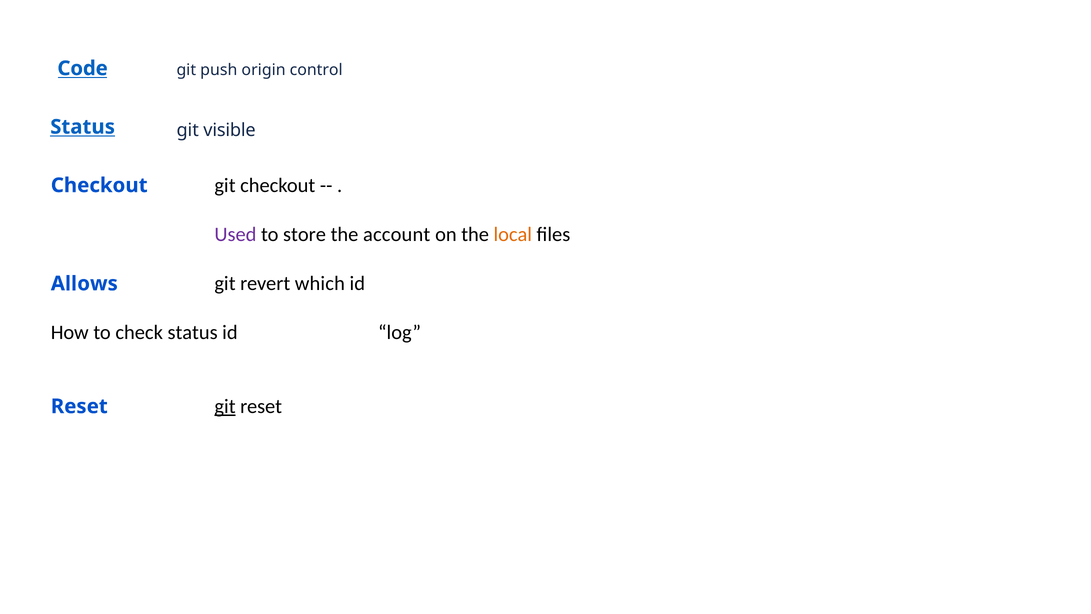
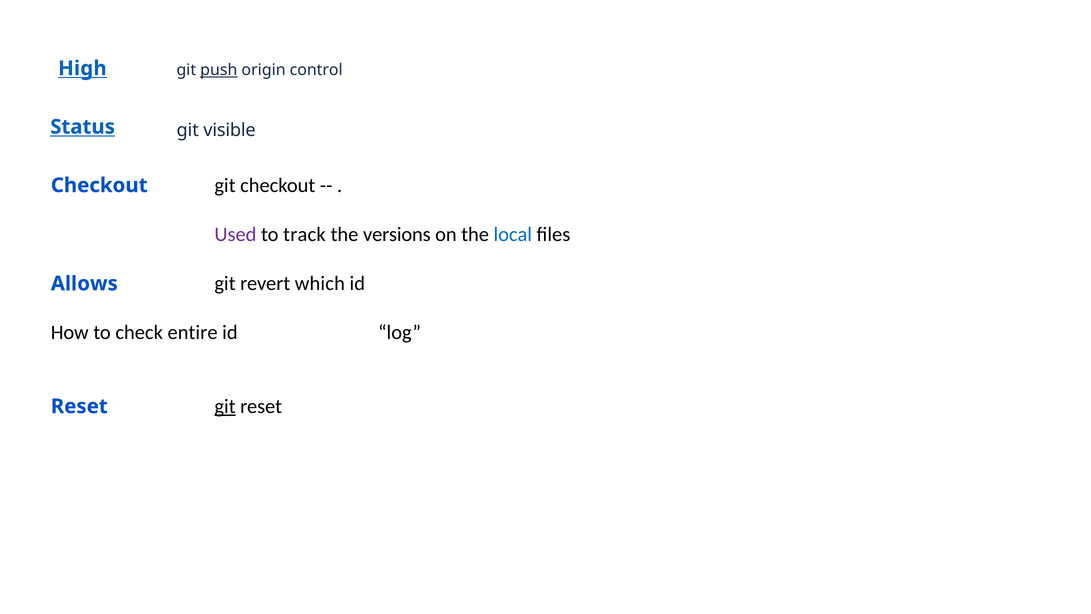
Code: Code -> High
push underline: none -> present
store: store -> track
account: account -> versions
local colour: orange -> blue
check status: status -> entire
